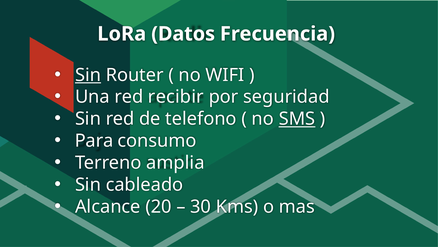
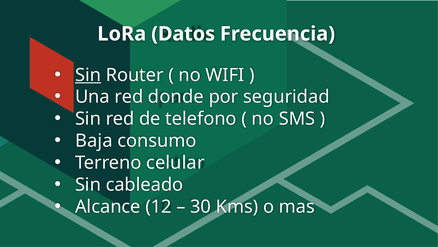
recibir: recibir -> donde
SMS underline: present -> none
Para: Para -> Baja
amplia: amplia -> celular
20: 20 -> 12
